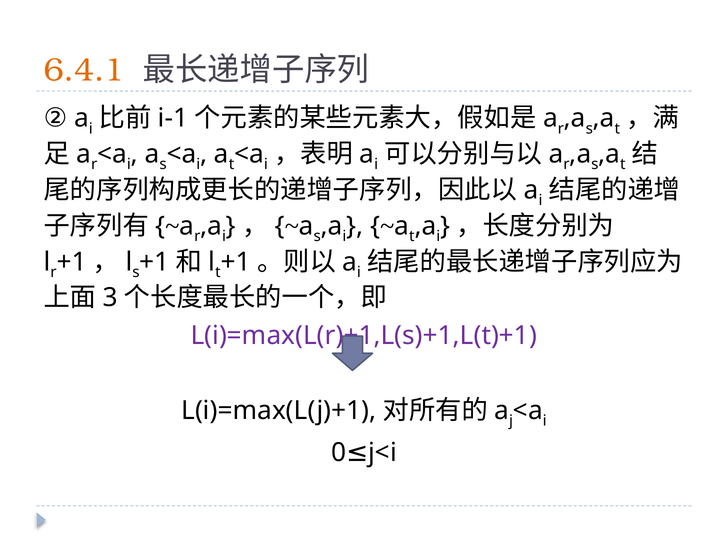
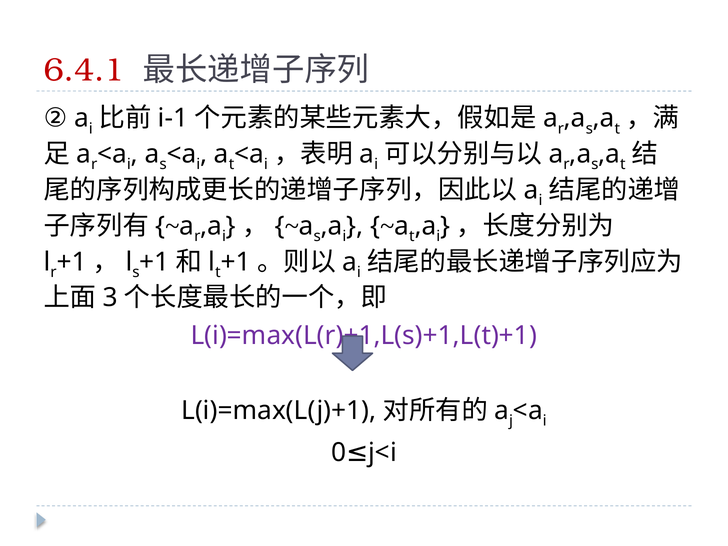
6.4.1 colour: orange -> red
